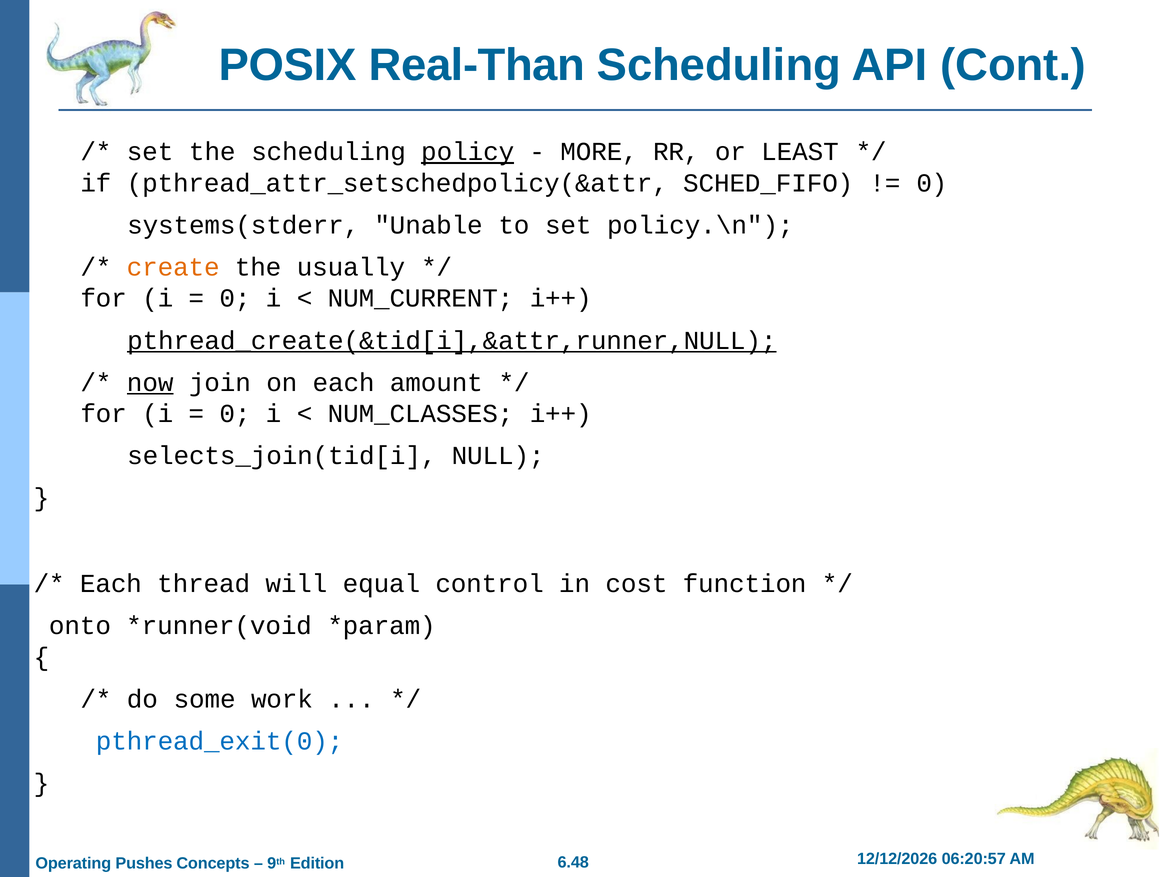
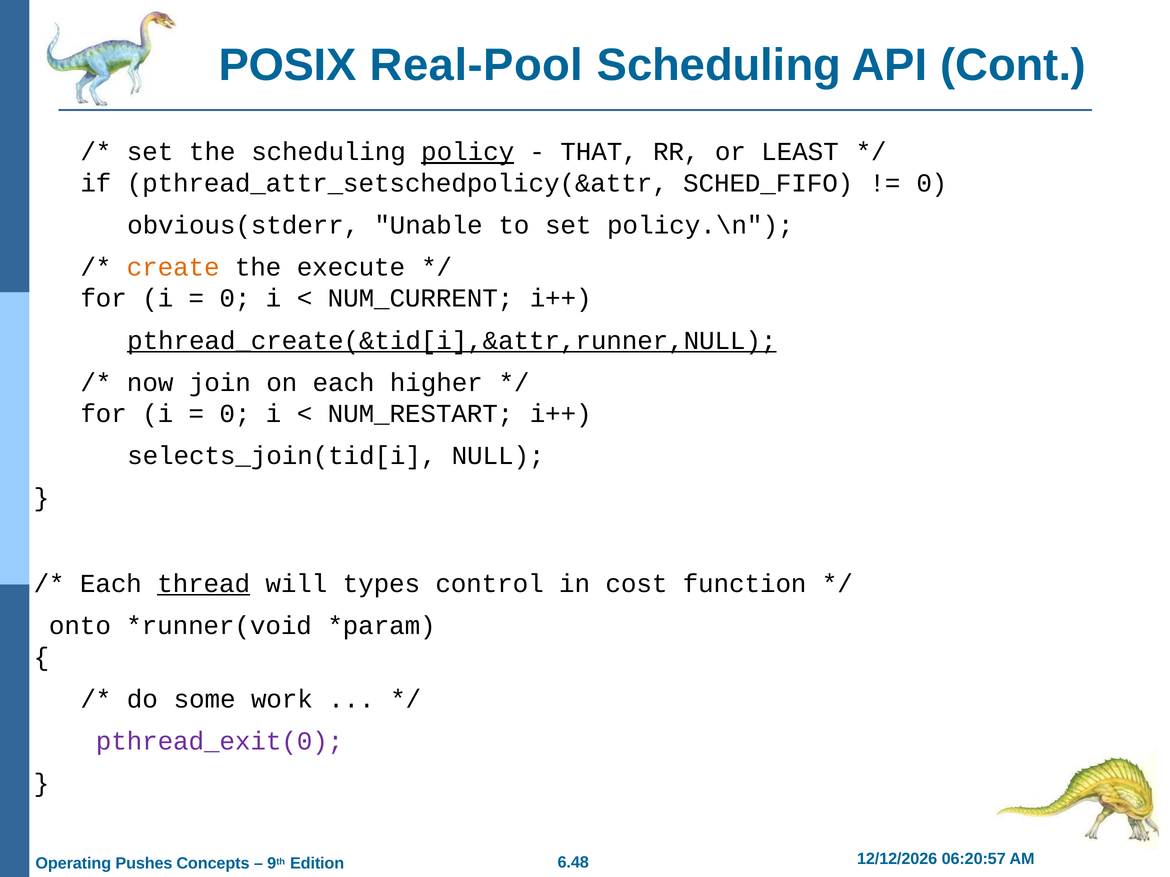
Real-Than: Real-Than -> Real-Pool
MORE: MORE -> THAT
systems(stderr: systems(stderr -> obvious(stderr
usually: usually -> execute
now underline: present -> none
amount: amount -> higher
NUM_CLASSES: NUM_CLASSES -> NUM_RESTART
thread underline: none -> present
equal: equal -> types
pthread_exit(0 colour: blue -> purple
